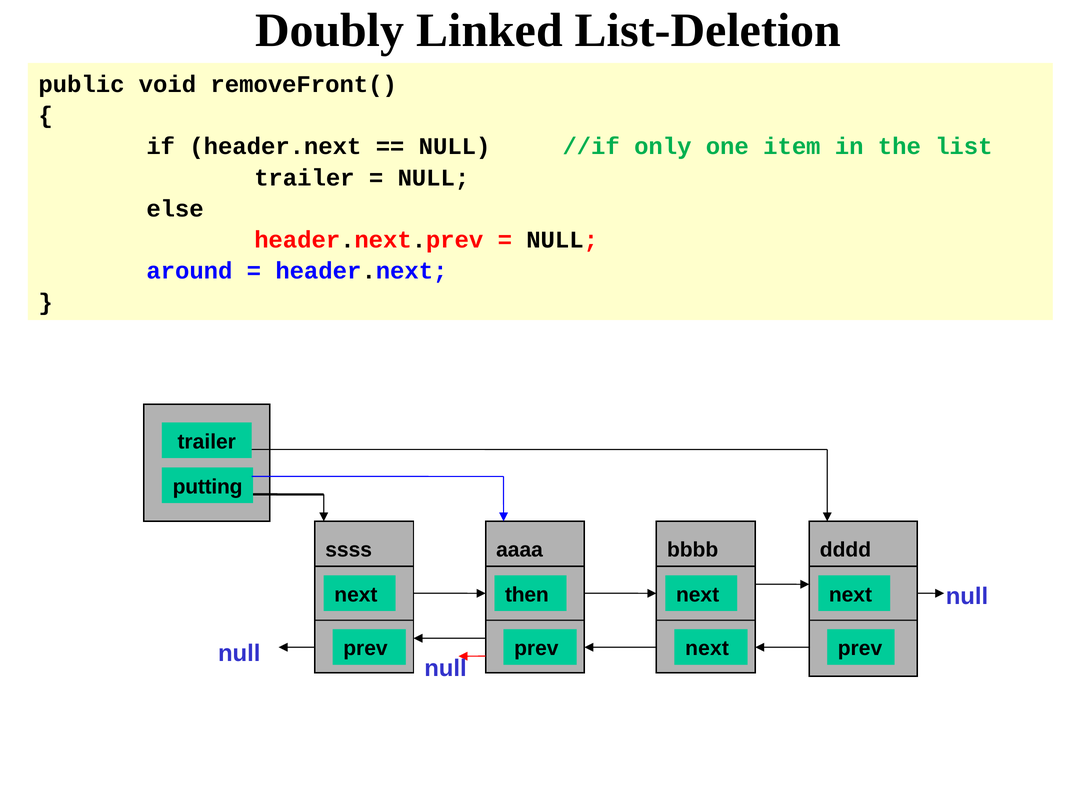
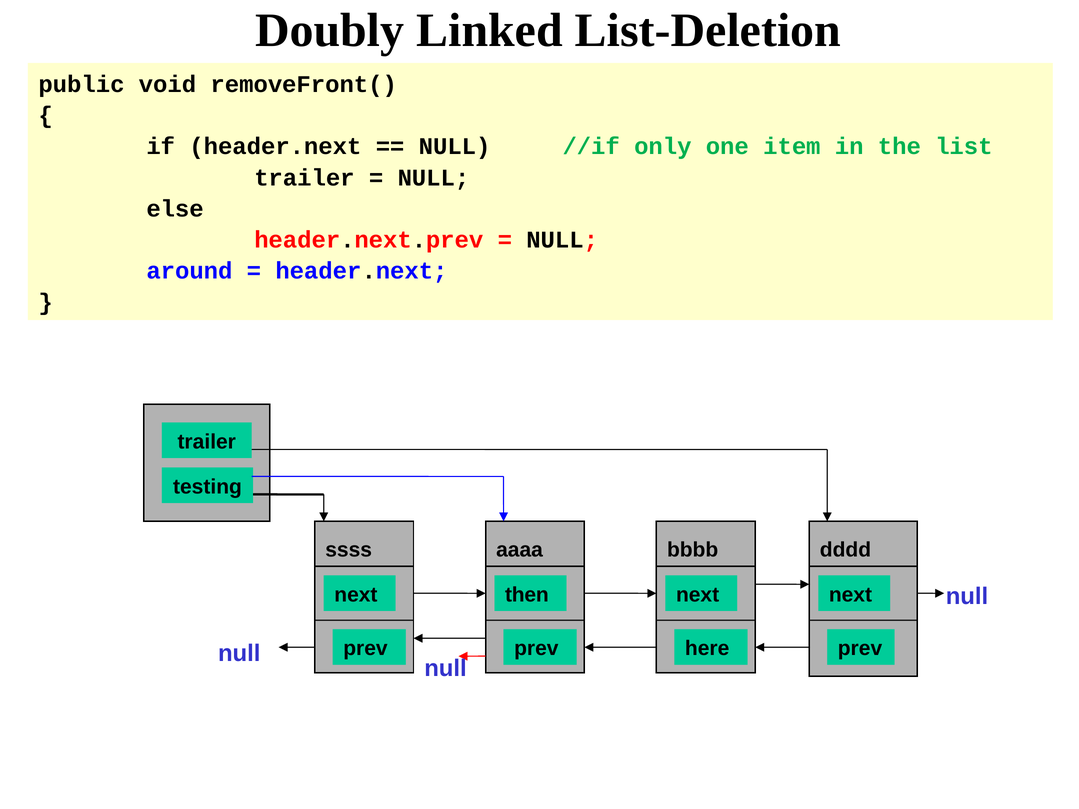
putting: putting -> testing
next at (707, 649): next -> here
